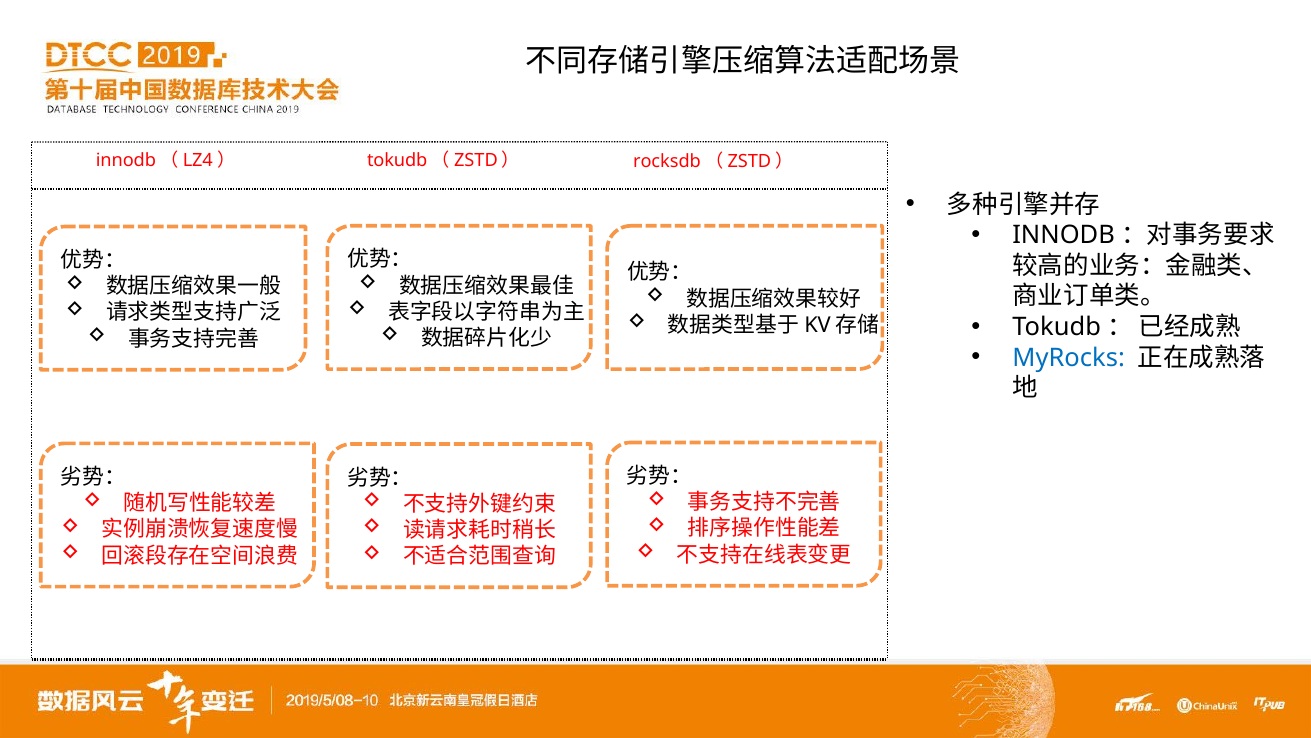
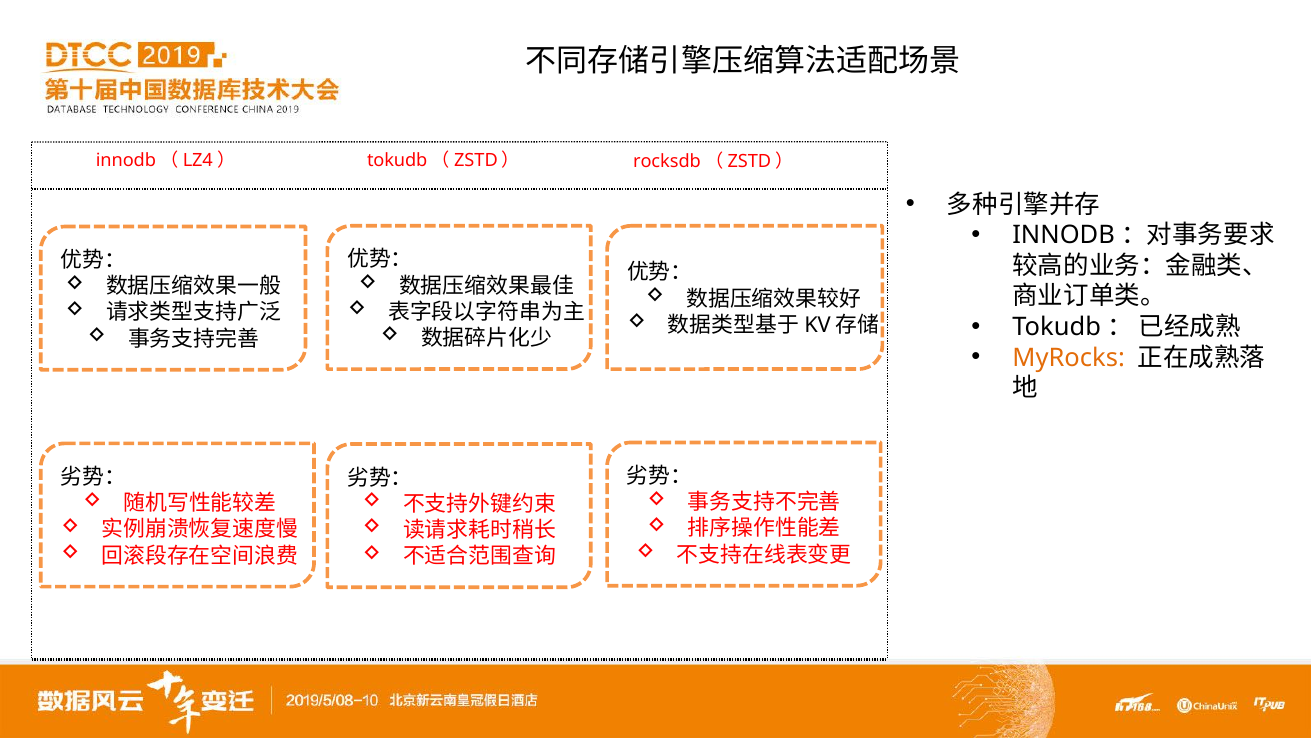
MyRocks colour: blue -> orange
